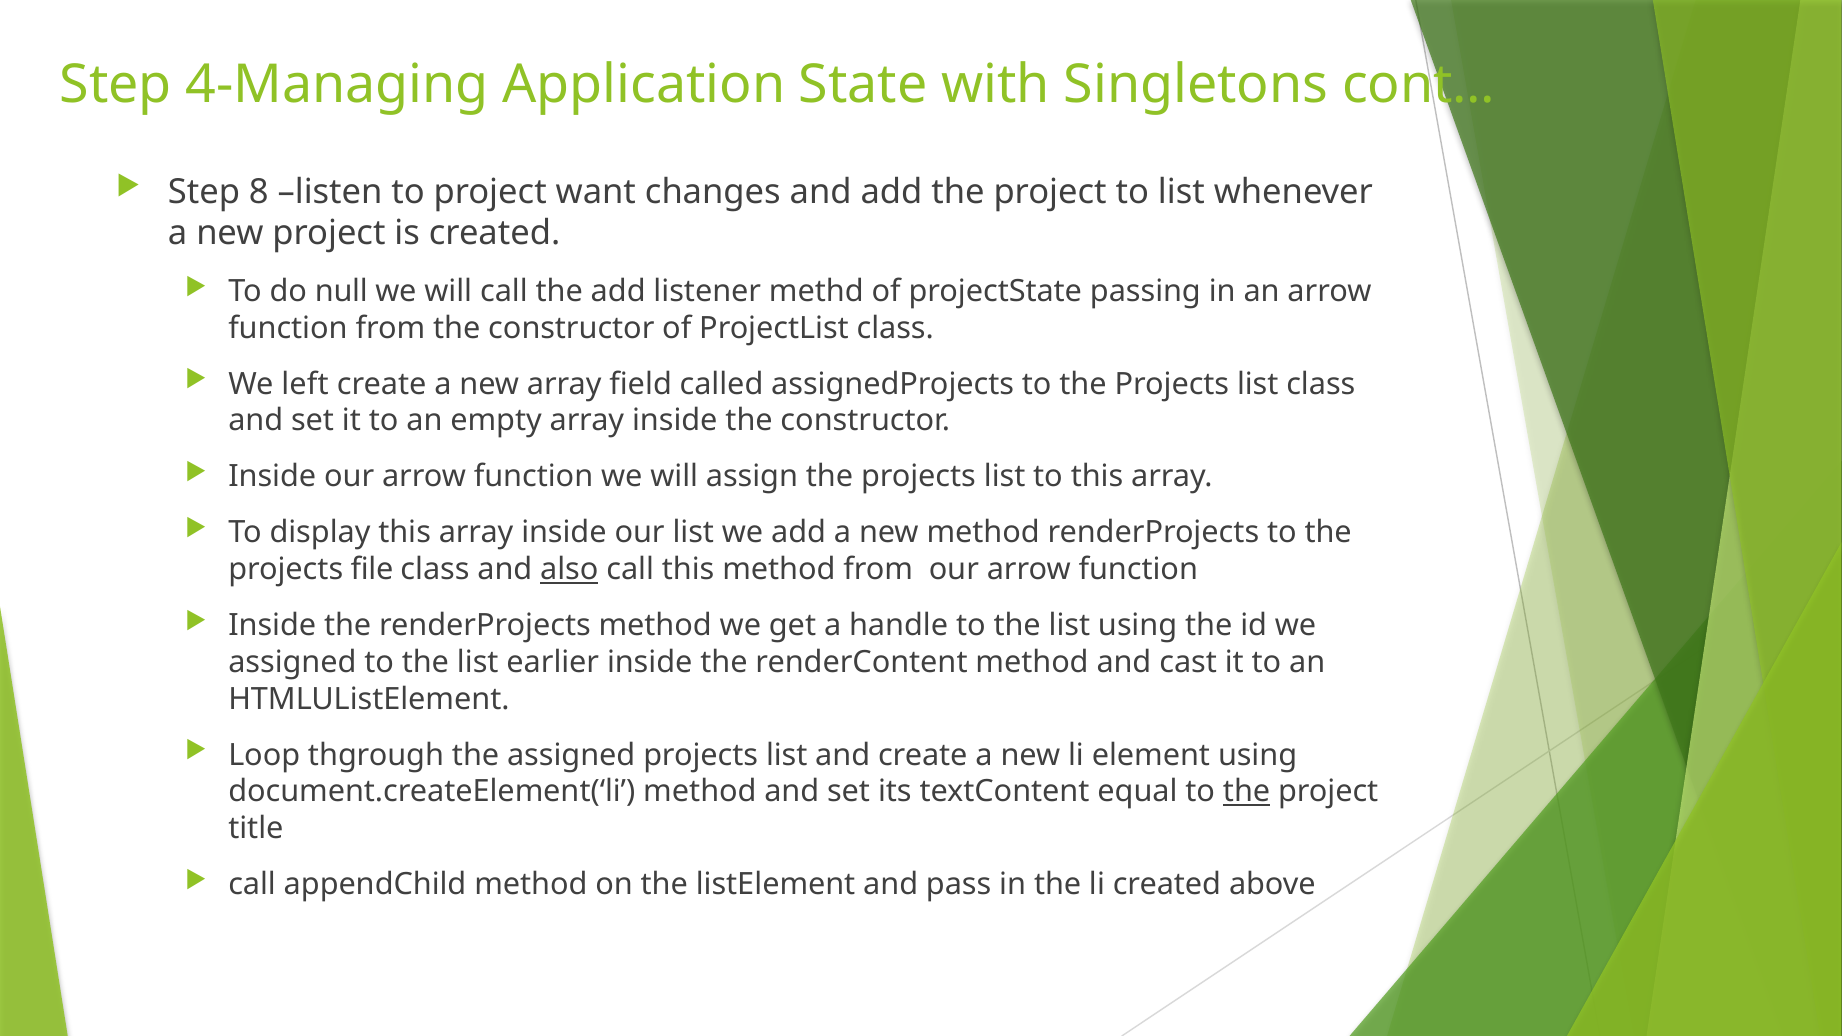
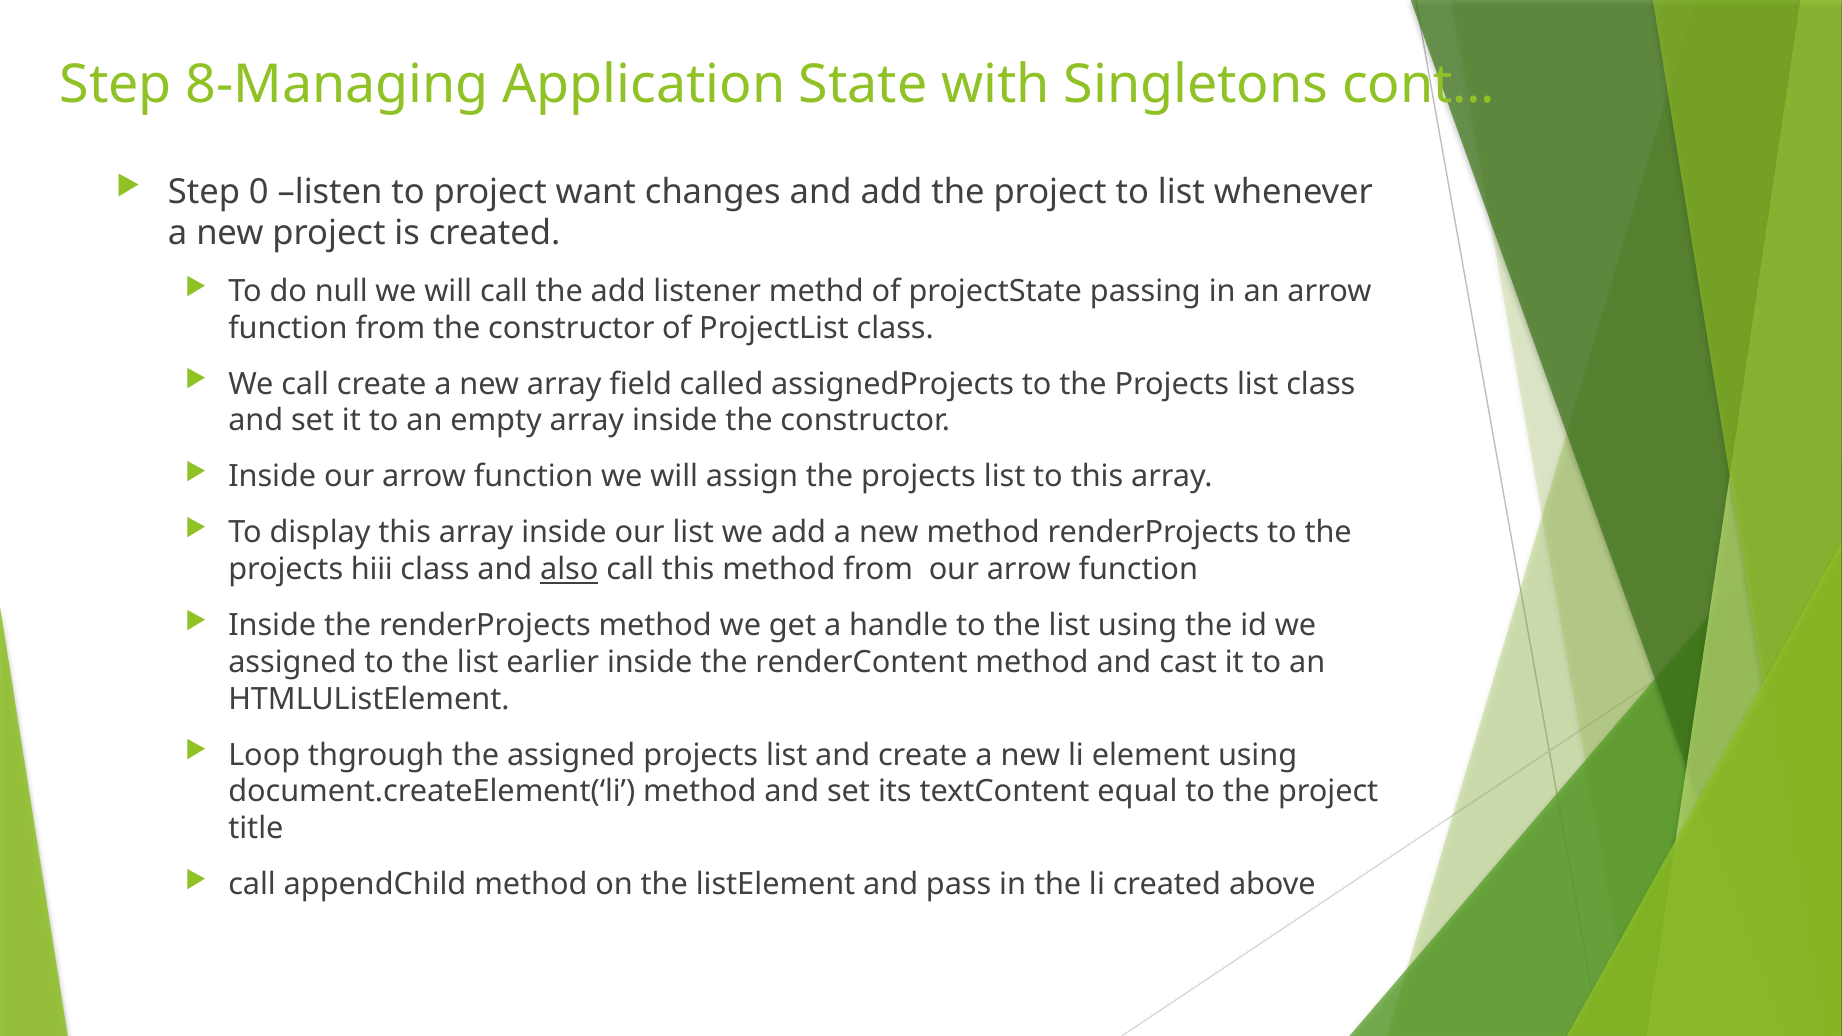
4-Managing: 4-Managing -> 8-Managing
8: 8 -> 0
We left: left -> call
file: file -> hiii
the at (1247, 792) underline: present -> none
